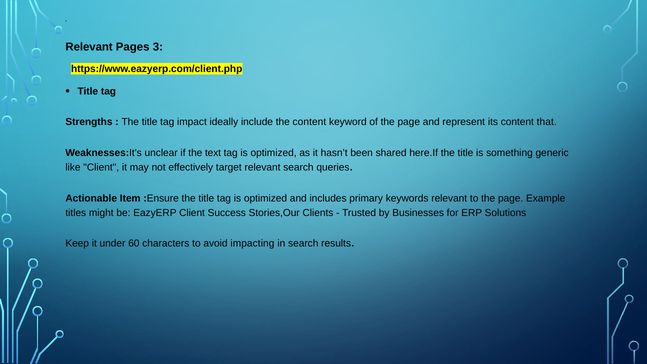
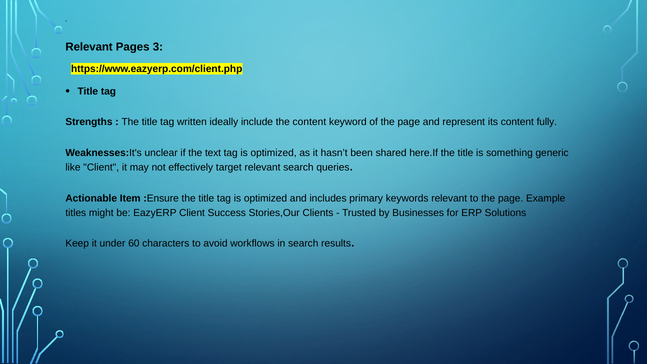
impact: impact -> written
that: that -> fully
impacting: impacting -> workflows
